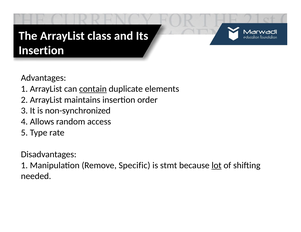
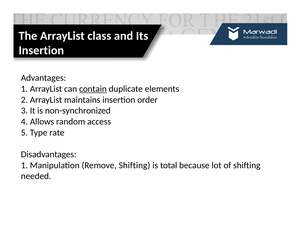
Remove Specific: Specific -> Shifting
stmt: stmt -> total
lot underline: present -> none
